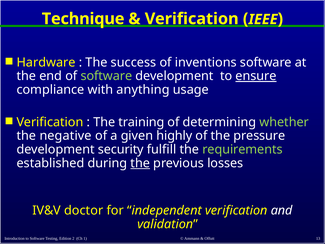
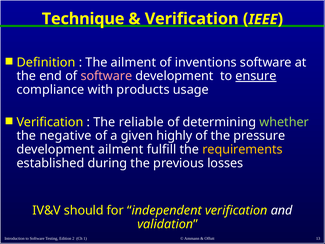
Hardware: Hardware -> Definition
The success: success -> ailment
software at (106, 76) colour: light green -> pink
anything: anything -> products
training: training -> reliable
development security: security -> ailment
requirements colour: light green -> yellow
the at (140, 163) underline: present -> none
doctor: doctor -> should
